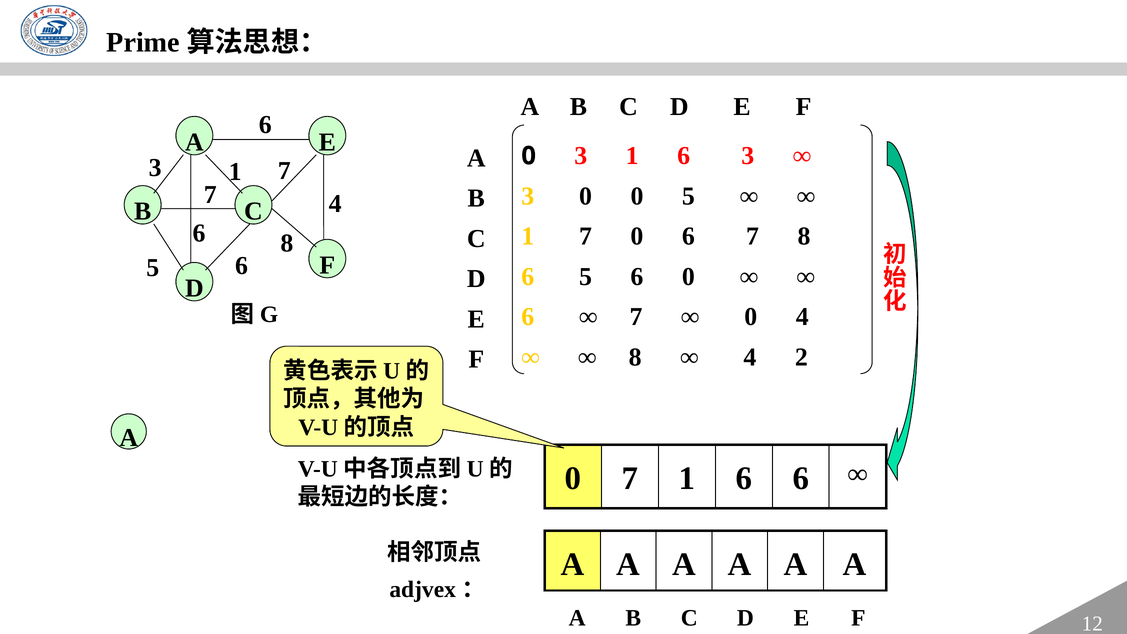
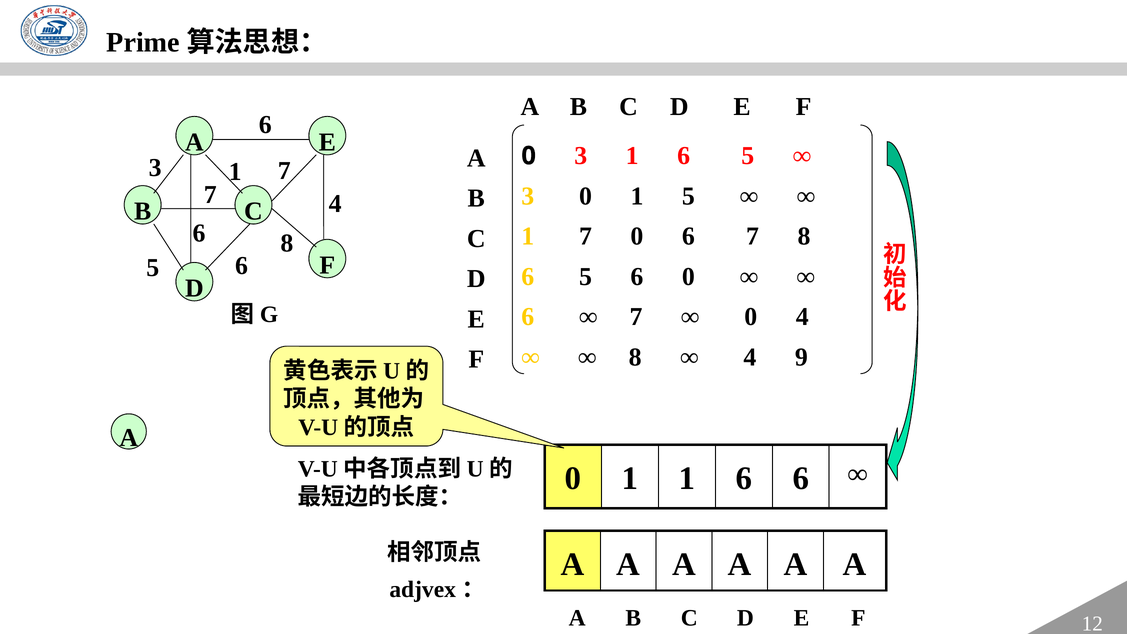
1 6 3: 3 -> 5
3 0 0: 0 -> 1
2: 2 -> 9
7 at (630, 478): 7 -> 1
